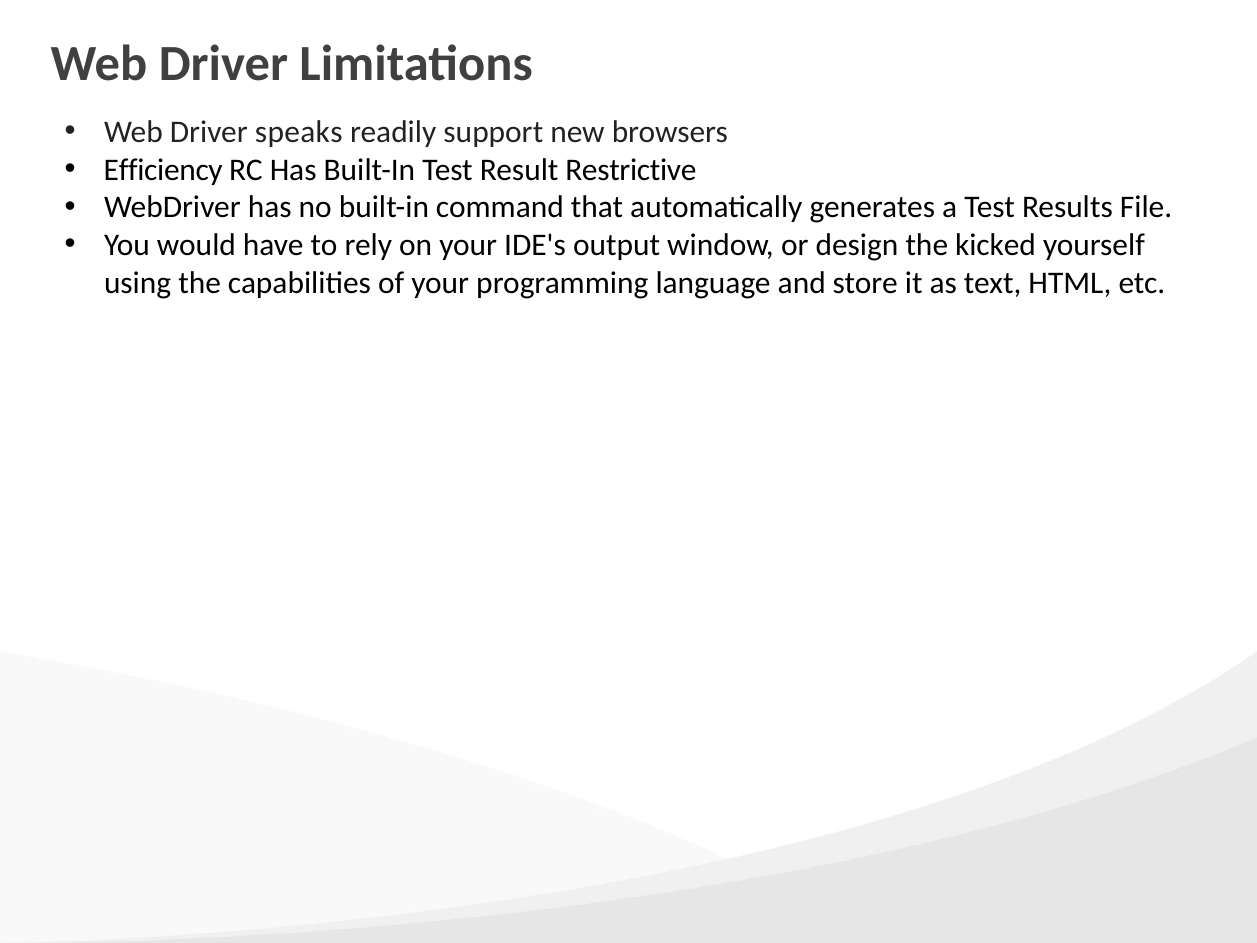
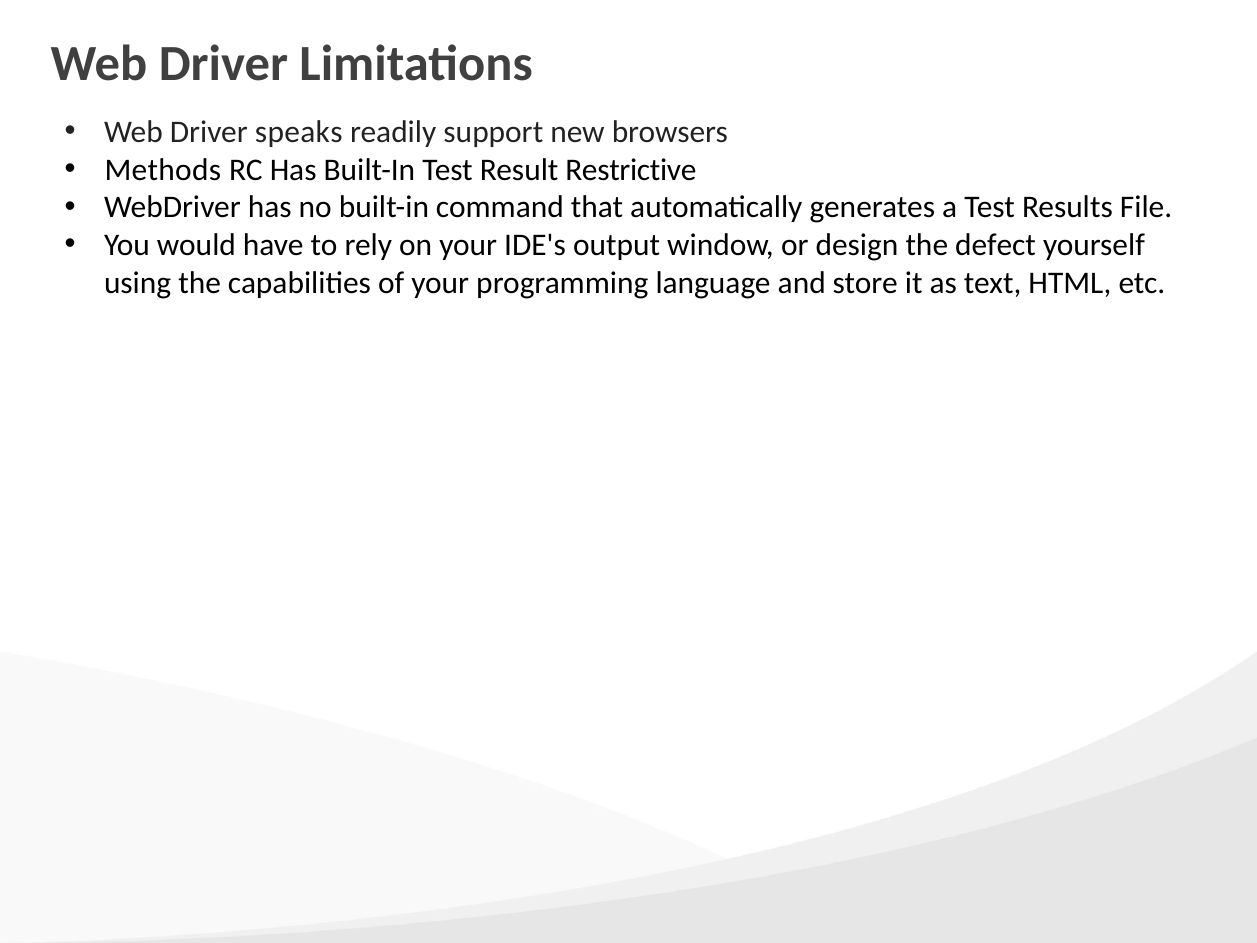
Efficiency: Efficiency -> Methods
kicked: kicked -> defect
